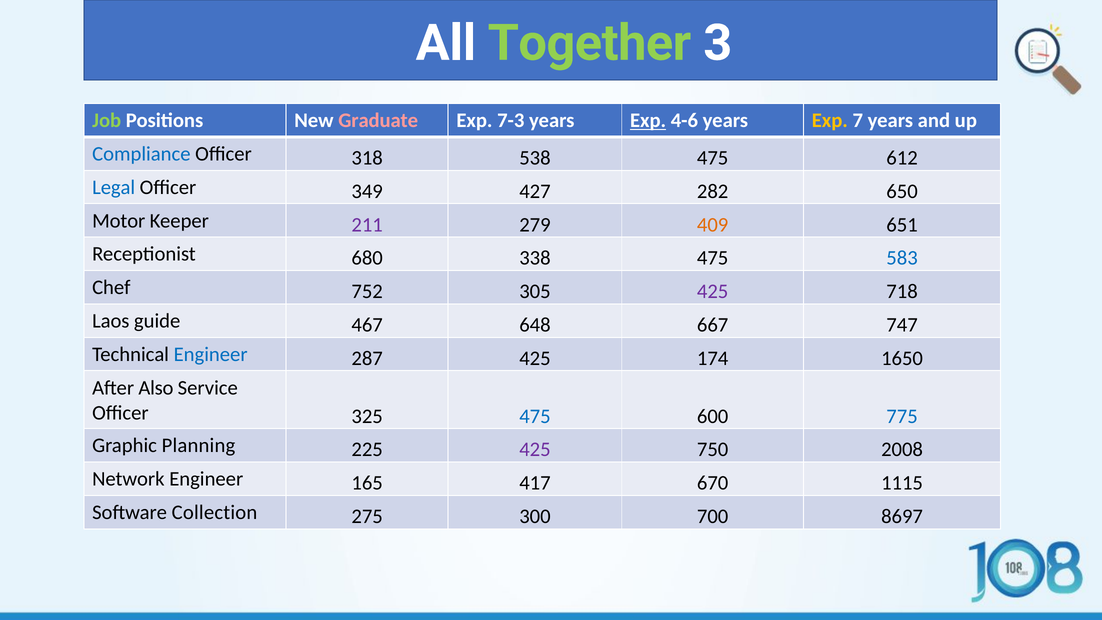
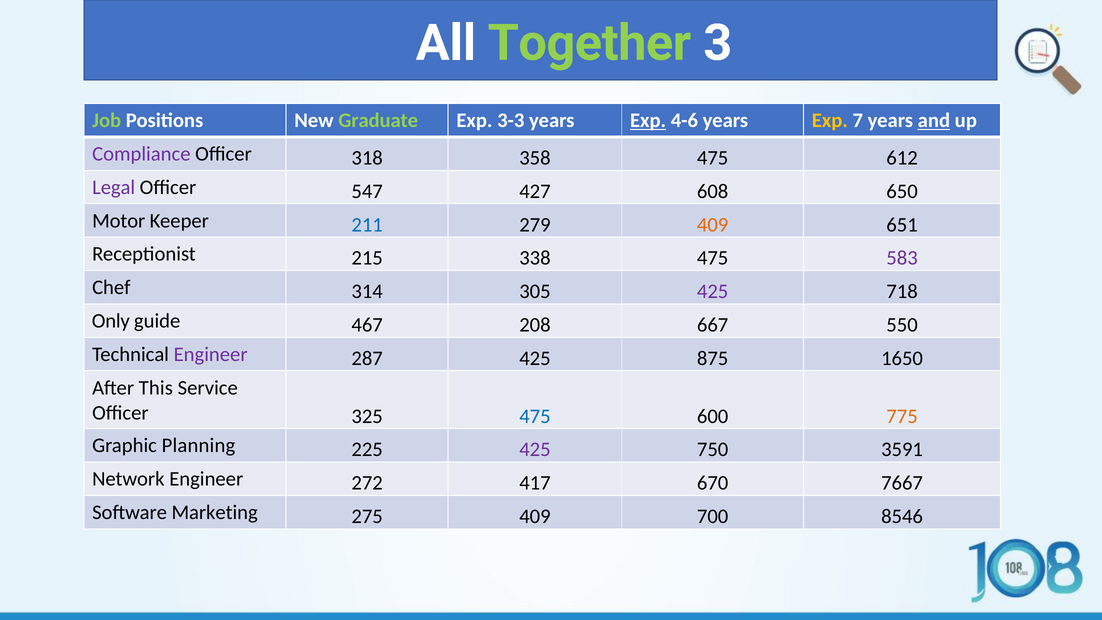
Graduate colour: pink -> light green
7-3: 7-3 -> 3-3
and underline: none -> present
Compliance colour: blue -> purple
538: 538 -> 358
Legal colour: blue -> purple
349: 349 -> 547
282: 282 -> 608
211 colour: purple -> blue
680: 680 -> 215
583 colour: blue -> purple
752: 752 -> 314
Laos: Laos -> Only
648: 648 -> 208
747: 747 -> 550
Engineer at (211, 354) colour: blue -> purple
174: 174 -> 875
Also: Also -> This
775 colour: blue -> orange
2008: 2008 -> 3591
165: 165 -> 272
1115: 1115 -> 7667
Collection: Collection -> Marketing
275 300: 300 -> 409
8697: 8697 -> 8546
